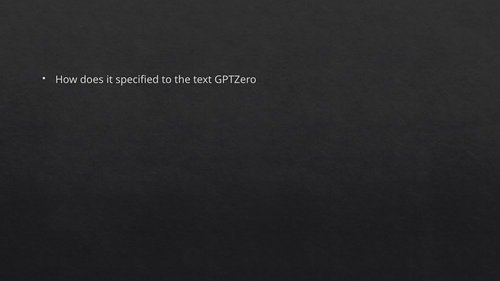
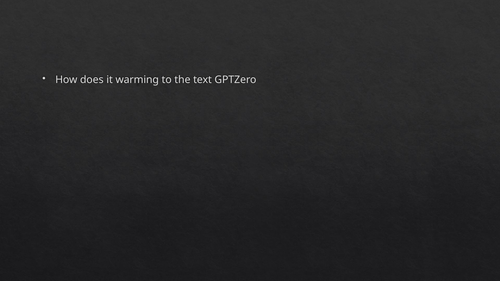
specified: specified -> warming
